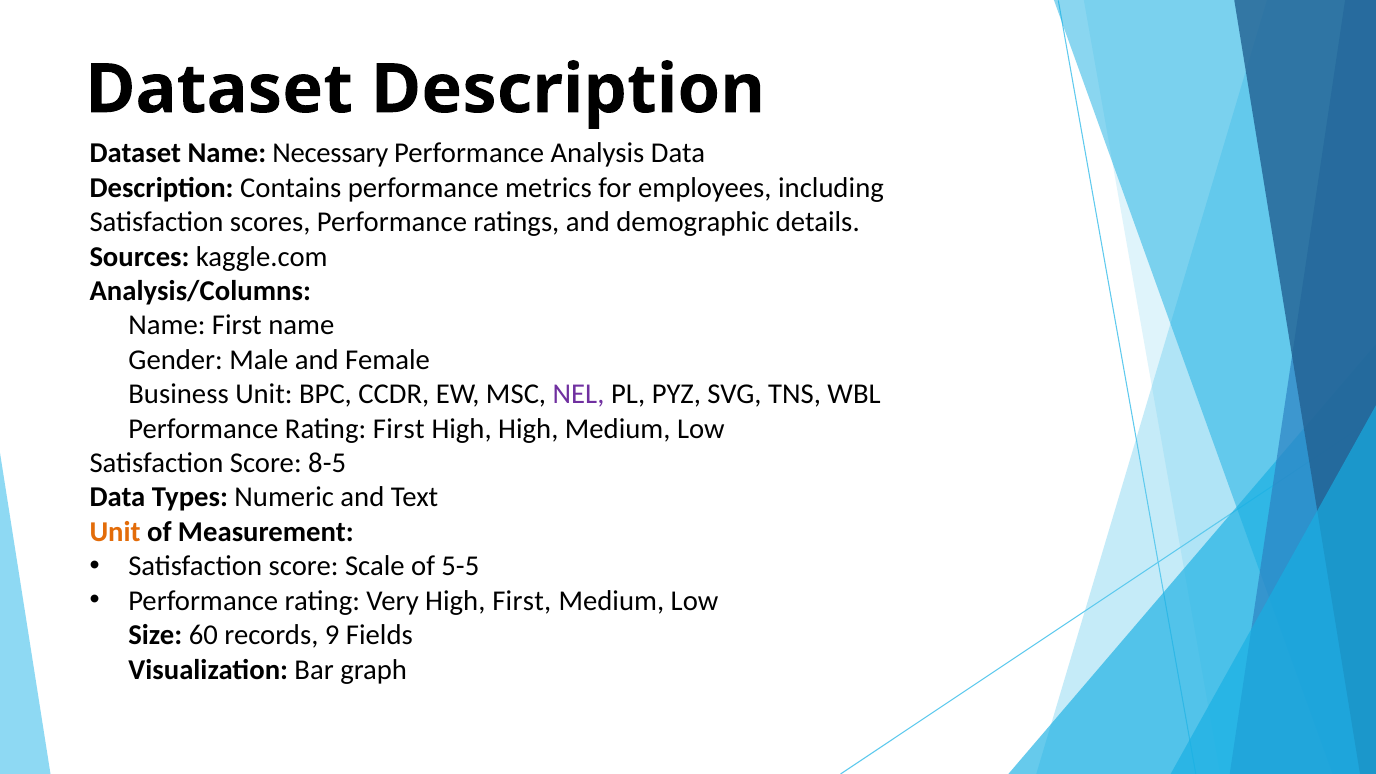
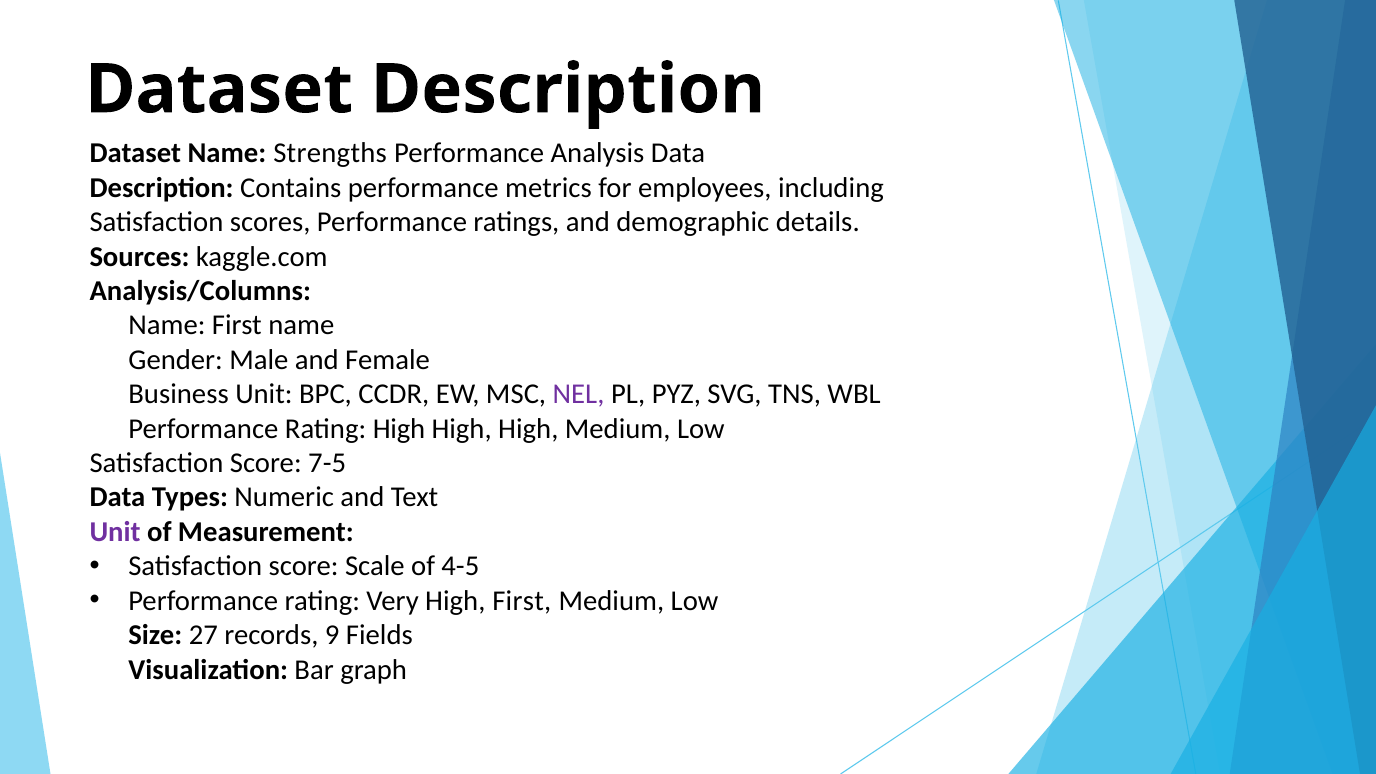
Necessary: Necessary -> Strengths
Rating First: First -> High
8-5: 8-5 -> 7-5
Unit at (115, 532) colour: orange -> purple
5-5: 5-5 -> 4-5
60: 60 -> 27
